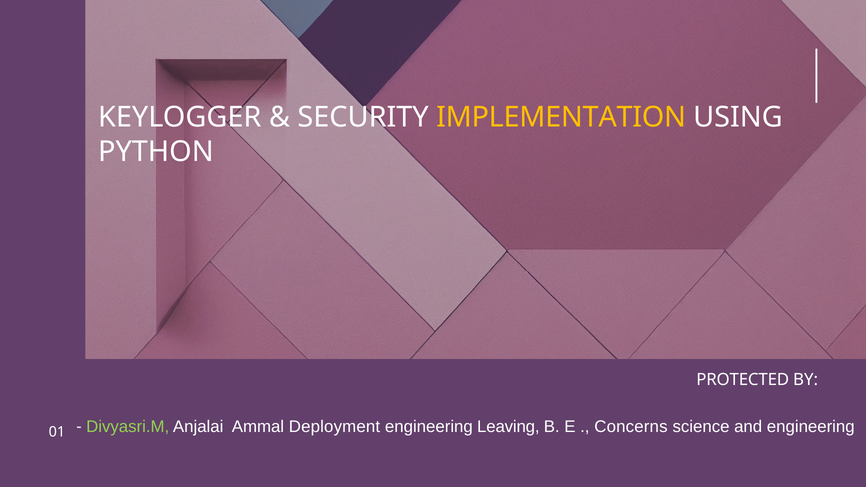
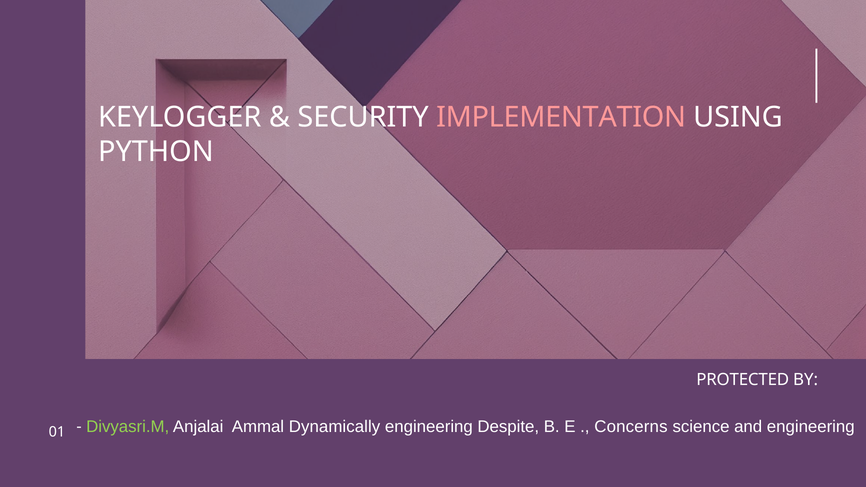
IMPLEMENTATION colour: yellow -> pink
Deployment: Deployment -> Dynamically
Leaving: Leaving -> Despite
